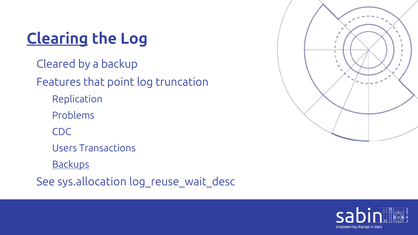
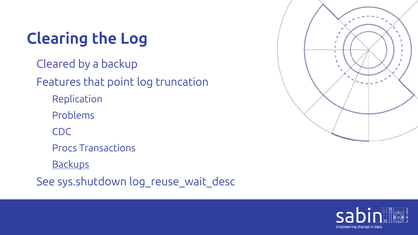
Clearing underline: present -> none
Users: Users -> Procs
sys.allocation: sys.allocation -> sys.shutdown
